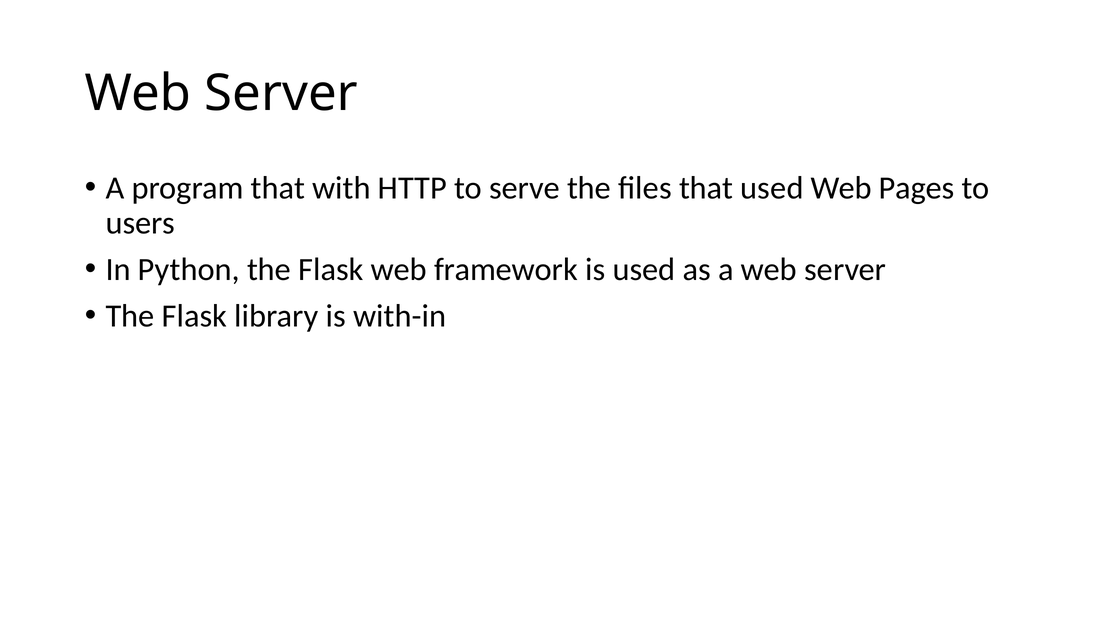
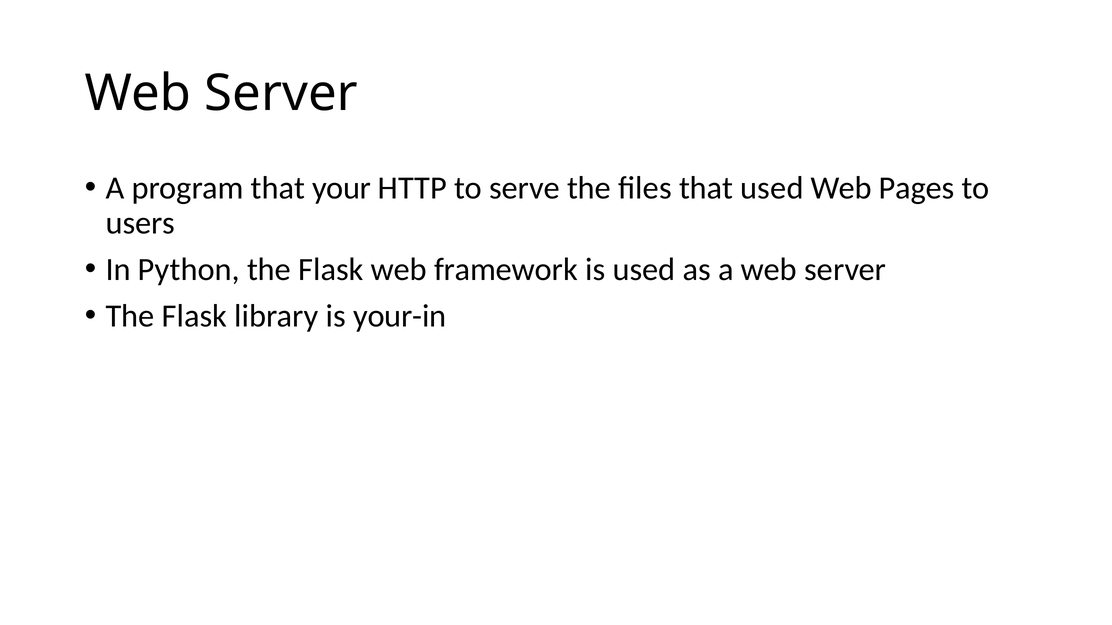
with: with -> your
with-in: with-in -> your-in
